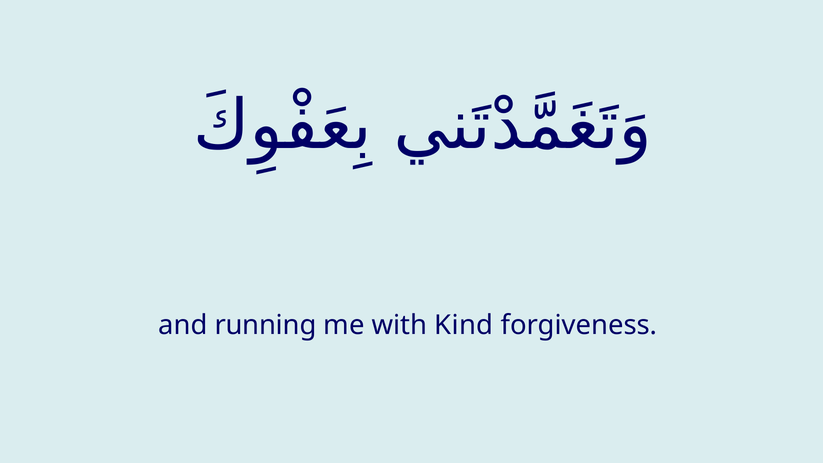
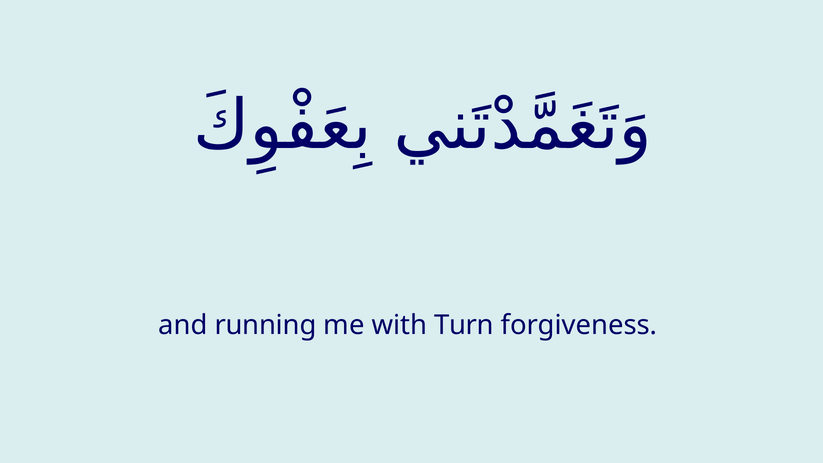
Kind: Kind -> Turn
